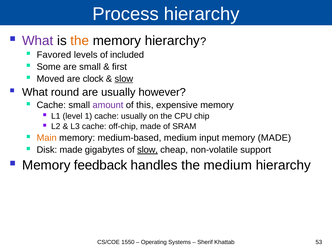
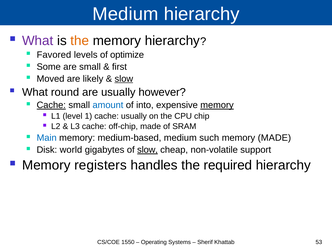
Process at (126, 14): Process -> Medium
included: included -> optimize
clock: clock -> likely
Cache at (51, 105) underline: none -> present
amount colour: purple -> blue
this: this -> into
memory at (217, 105) underline: none -> present
Main colour: orange -> blue
input: input -> such
Disk made: made -> world
feedback: feedback -> registers
the medium: medium -> required
